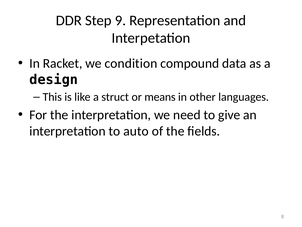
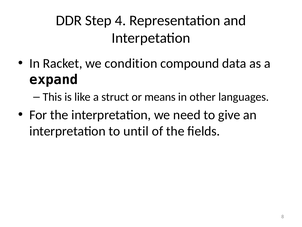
9: 9 -> 4
design: design -> expand
auto: auto -> until
